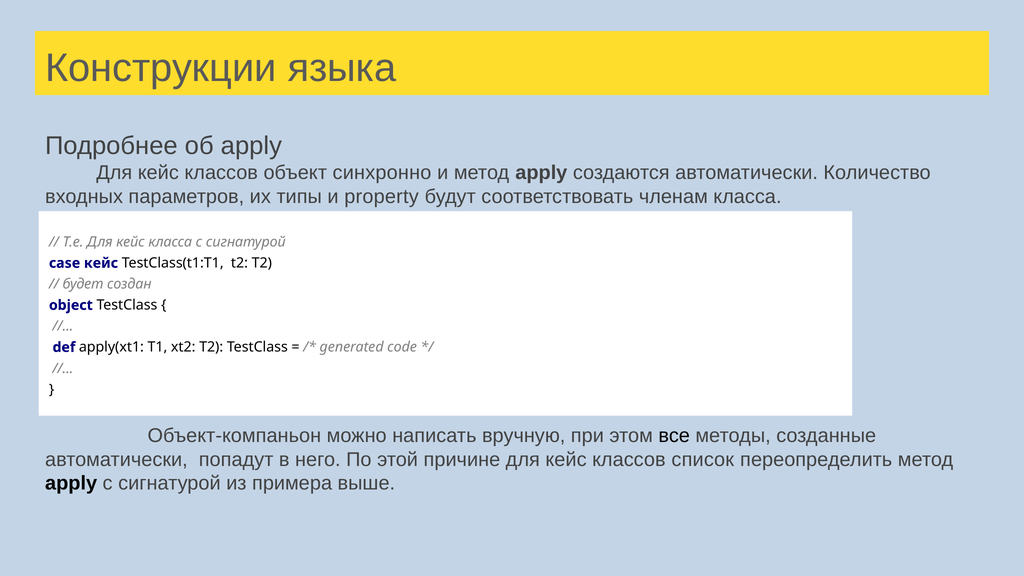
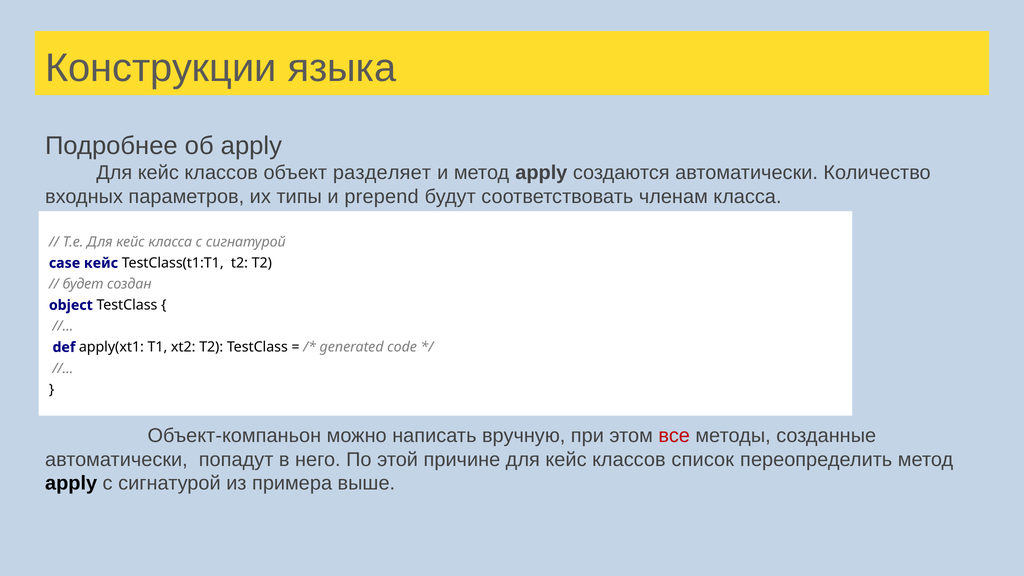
синхронно: синхронно -> разделяет
property: property -> prepend
все colour: black -> red
